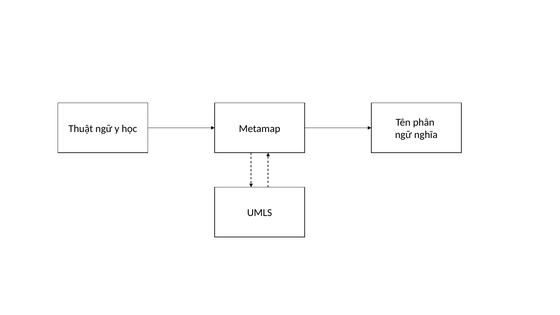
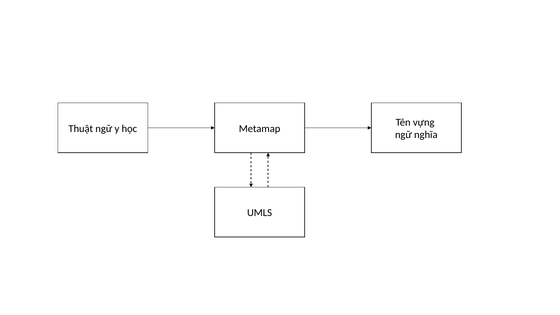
phân: phân -> vựng
